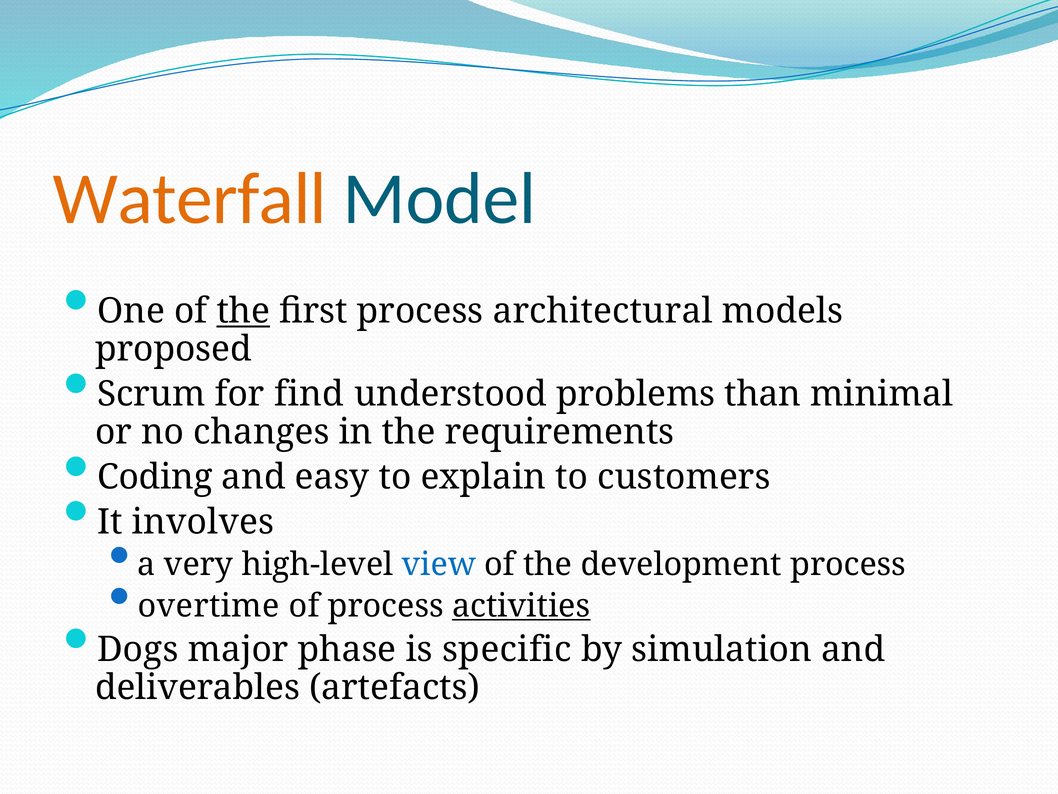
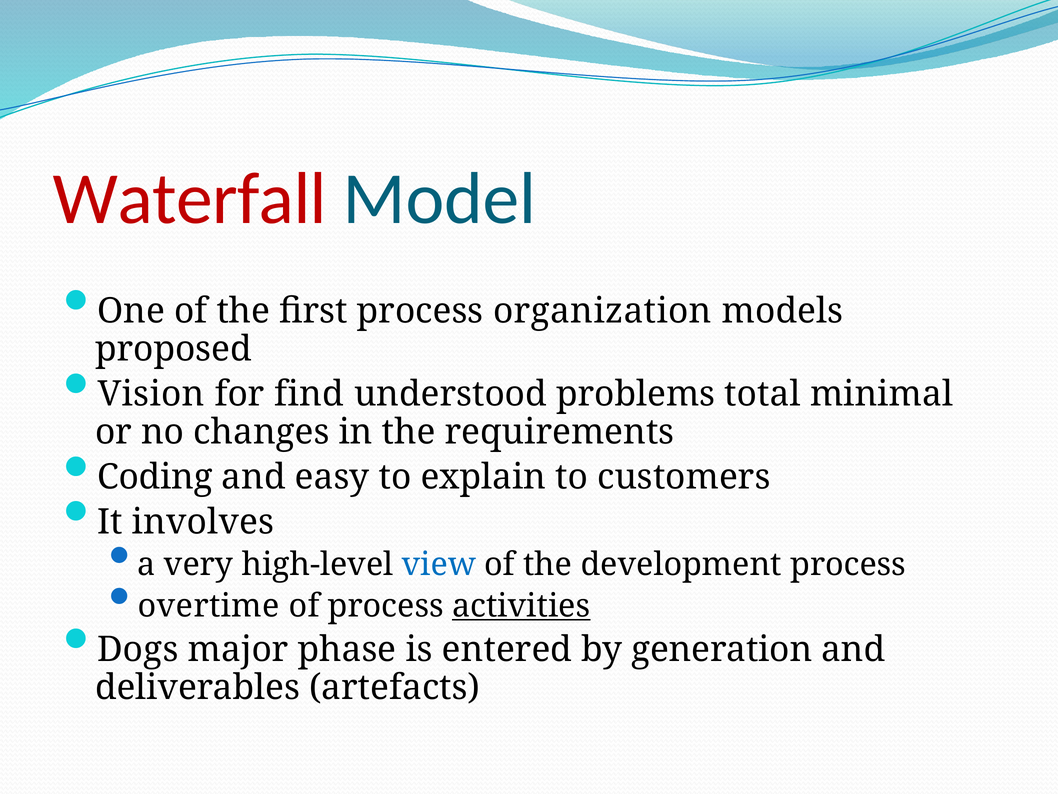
Waterfall colour: orange -> red
the at (243, 311) underline: present -> none
architectural: architectural -> organization
Scrum: Scrum -> Vision
than: than -> total
specific: specific -> entered
simulation: simulation -> generation
